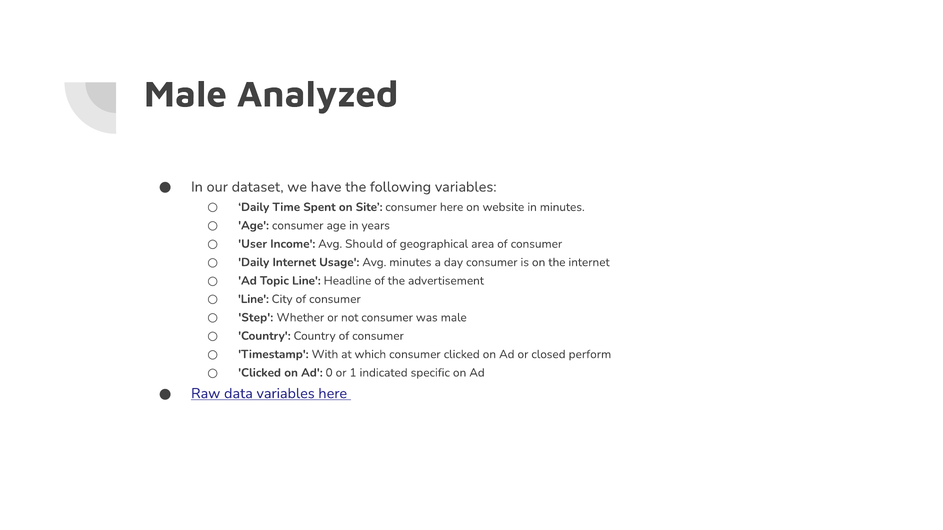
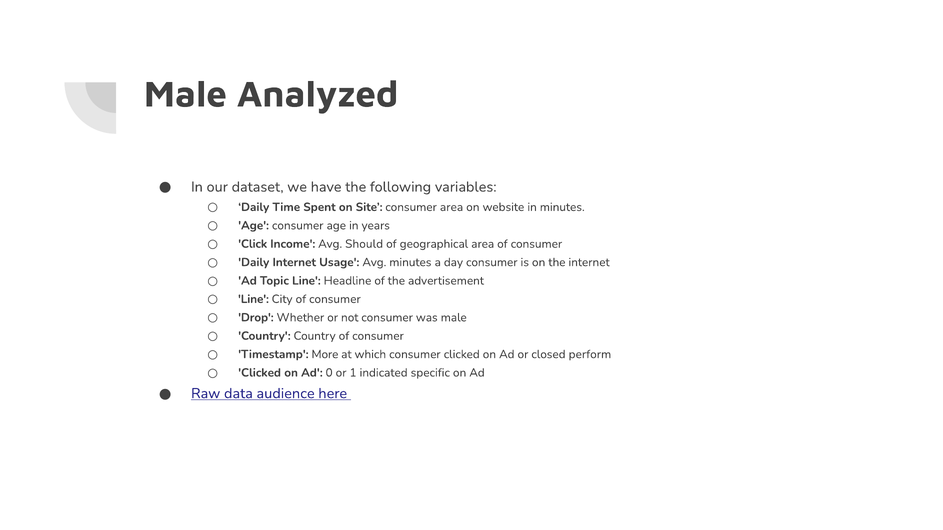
consumer here: here -> area
User: User -> Click
Step: Step -> Drop
With: With -> More
data variables: variables -> audience
